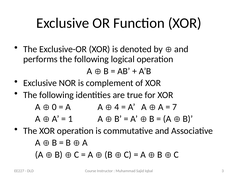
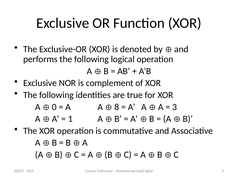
4: 4 -> 8
7 at (175, 107): 7 -> 3
